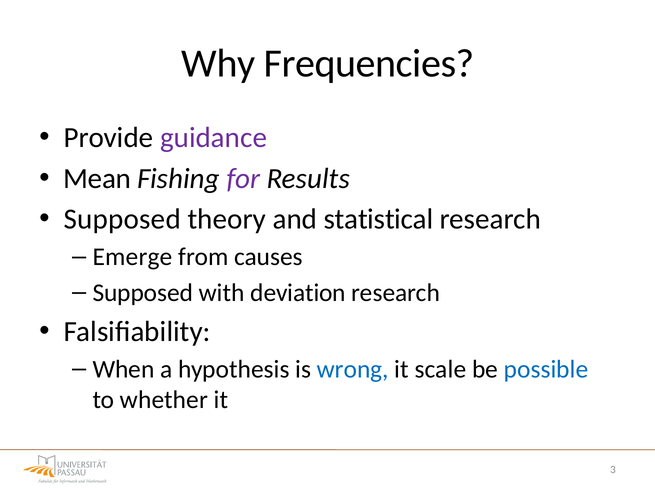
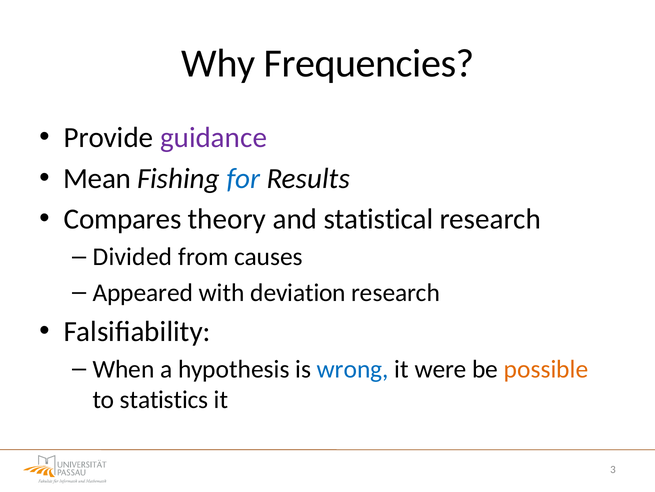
for colour: purple -> blue
Supposed at (122, 219): Supposed -> Compares
Emerge: Emerge -> Divided
Supposed at (143, 292): Supposed -> Appeared
scale: scale -> were
possible colour: blue -> orange
whether: whether -> statistics
